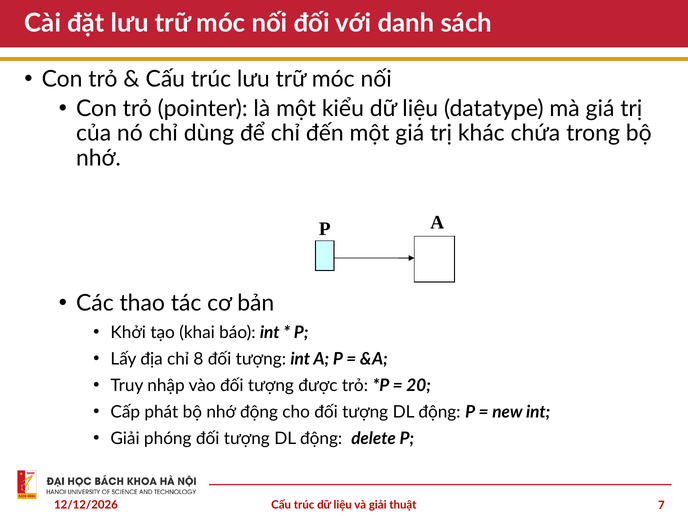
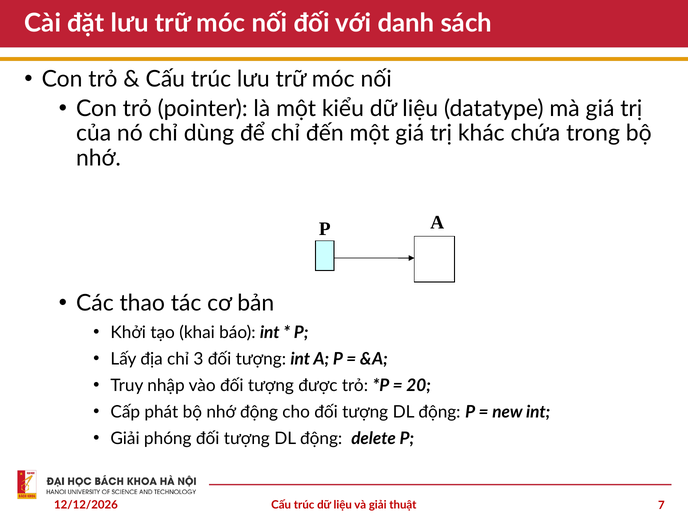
8: 8 -> 3
